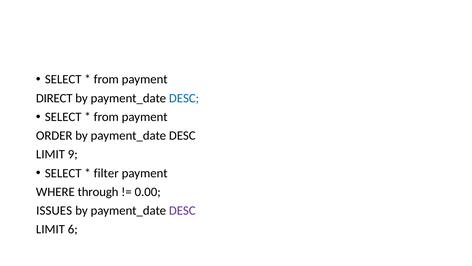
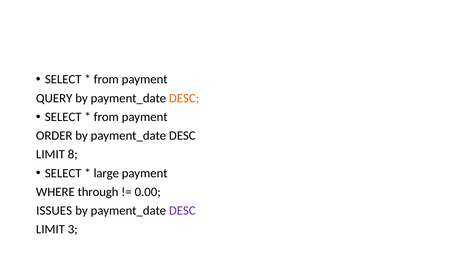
DIRECT: DIRECT -> QUERY
DESC at (184, 98) colour: blue -> orange
9: 9 -> 8
filter: filter -> large
6: 6 -> 3
